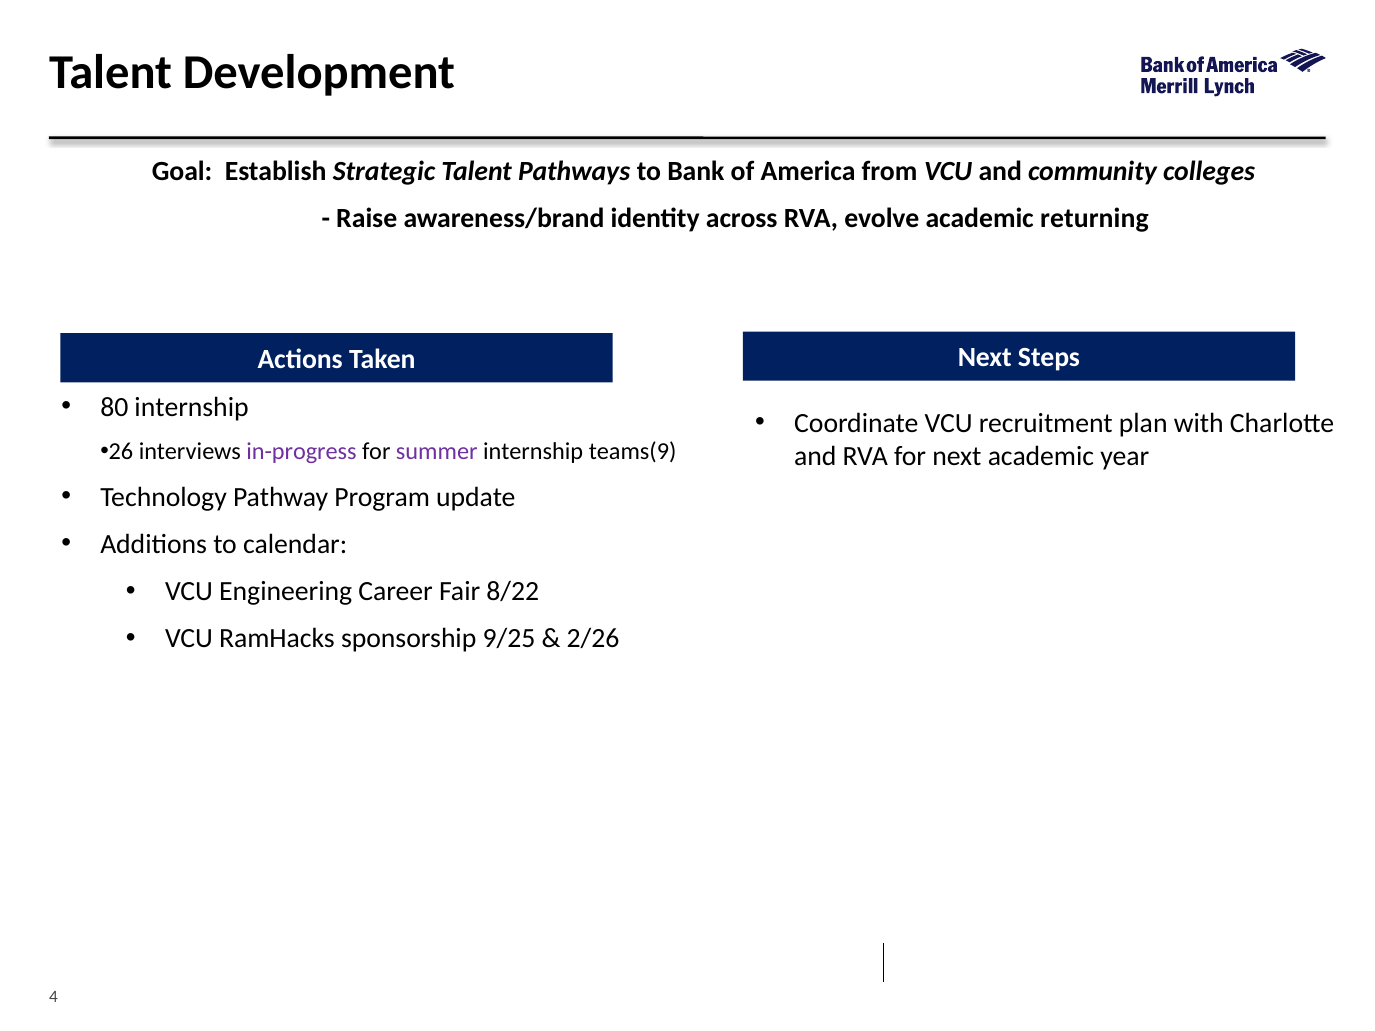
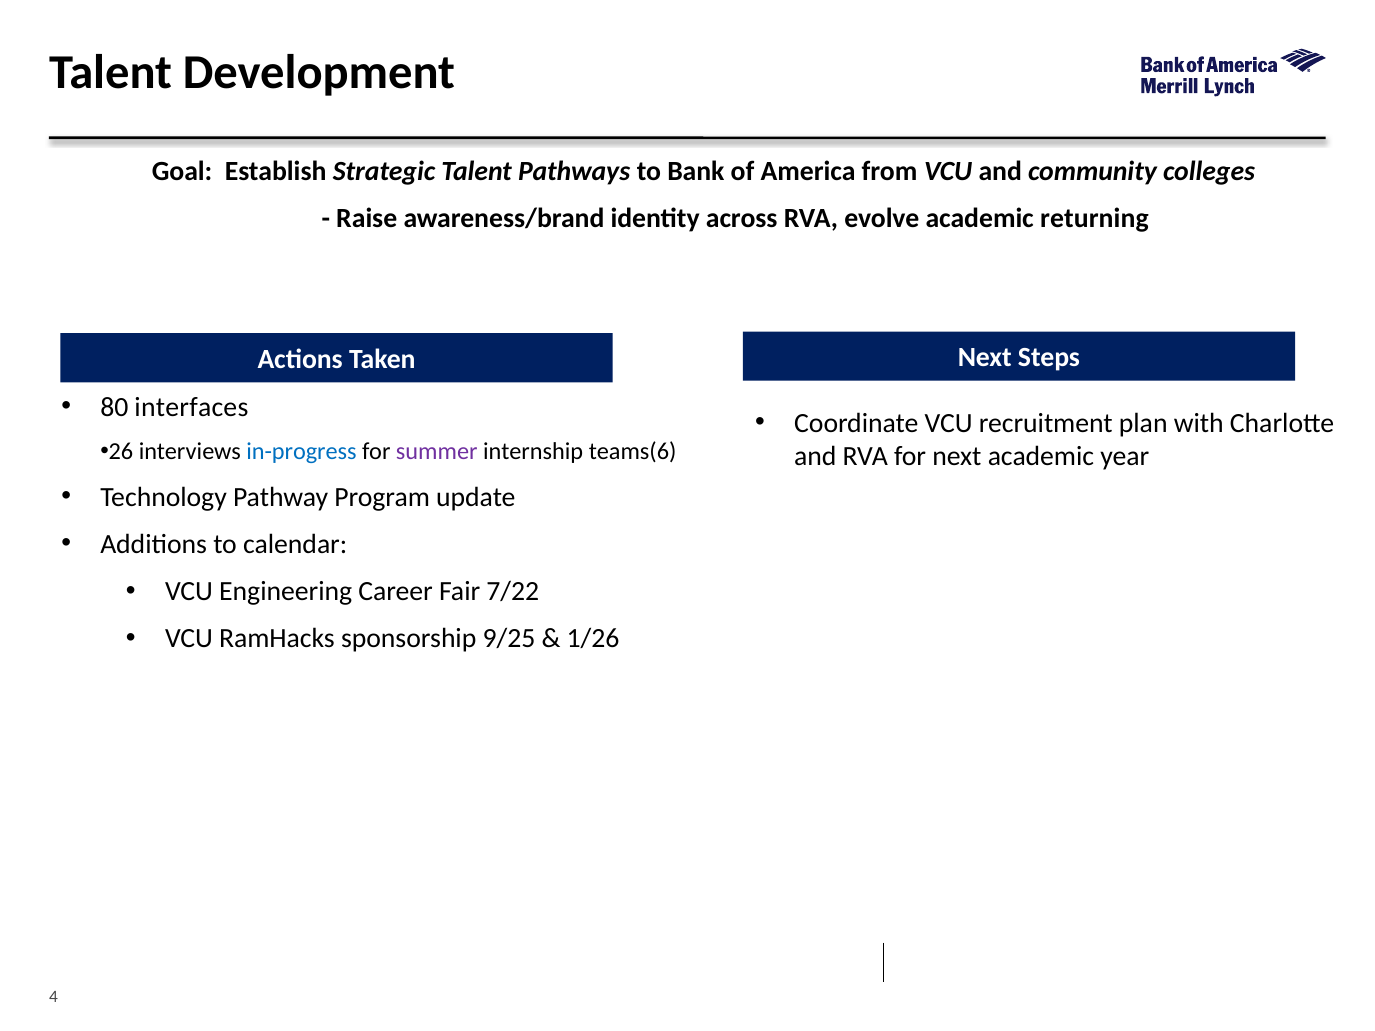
80 internship: internship -> interfaces
in-progress colour: purple -> blue
teams(9: teams(9 -> teams(6
8/22: 8/22 -> 7/22
2/26: 2/26 -> 1/26
